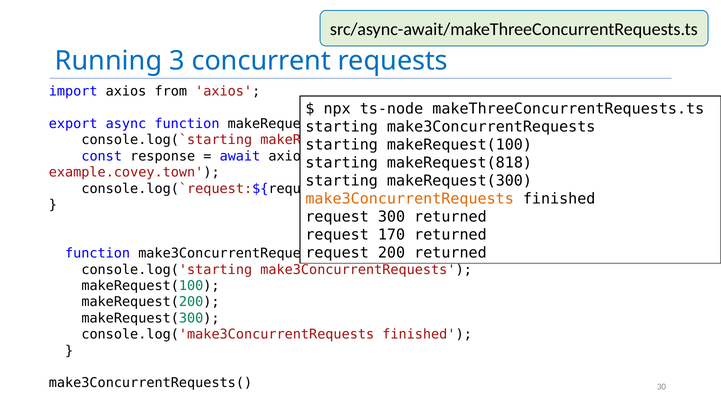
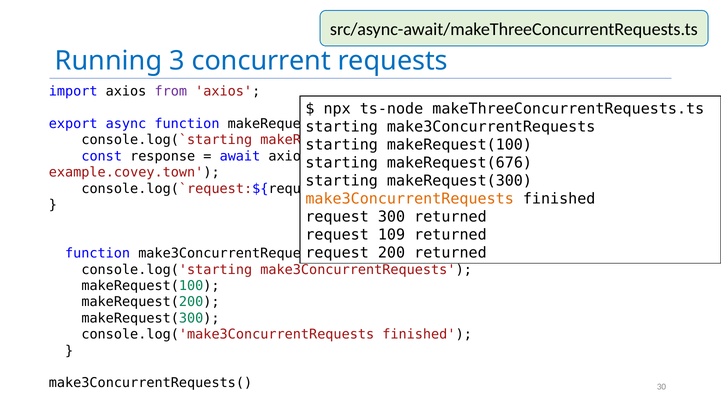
from colour: black -> purple
makeRequest(818: makeRequest(818 -> makeRequest(676
170: 170 -> 109
